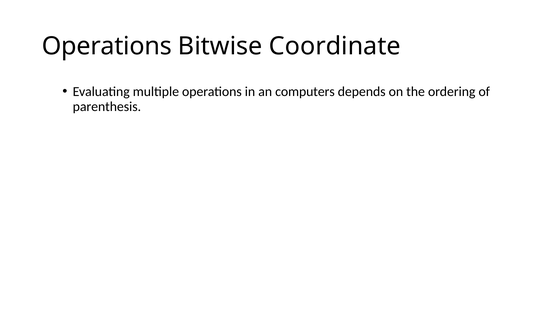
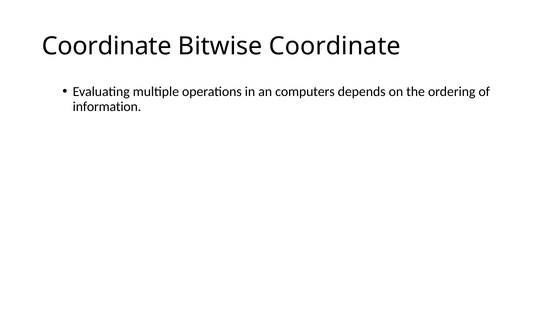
Operations at (107, 46): Operations -> Coordinate
parenthesis: parenthesis -> information
